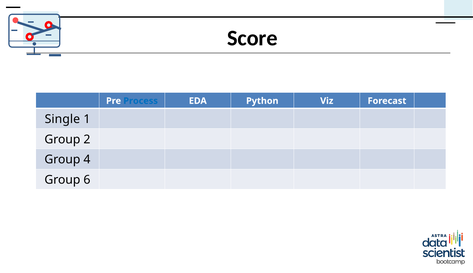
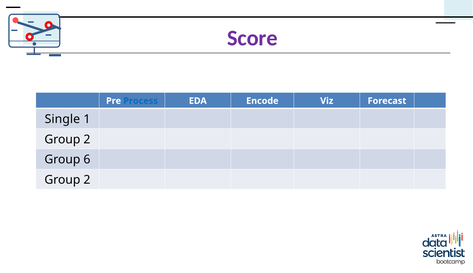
Score colour: black -> purple
Python: Python -> Encode
4: 4 -> 6
6 at (87, 180): 6 -> 2
